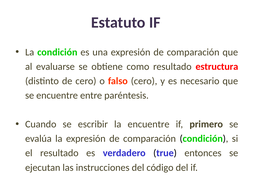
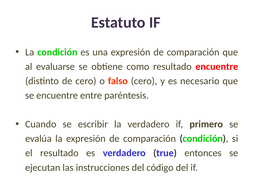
resultado estructura: estructura -> encuentre
la encuentre: encuentre -> verdadero
